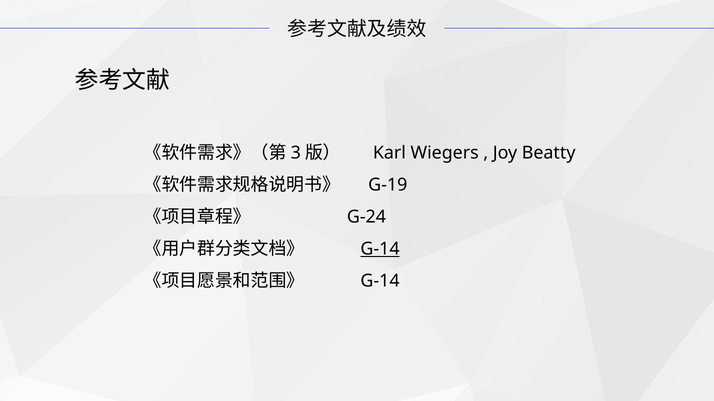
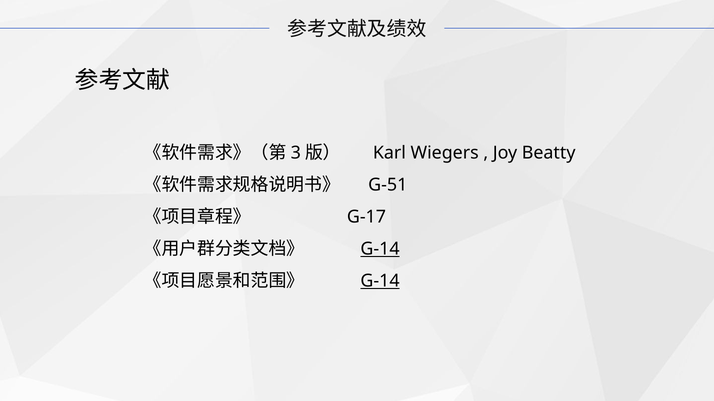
G-19: G-19 -> G-51
G-24: G-24 -> G-17
G-14 at (380, 281) underline: none -> present
